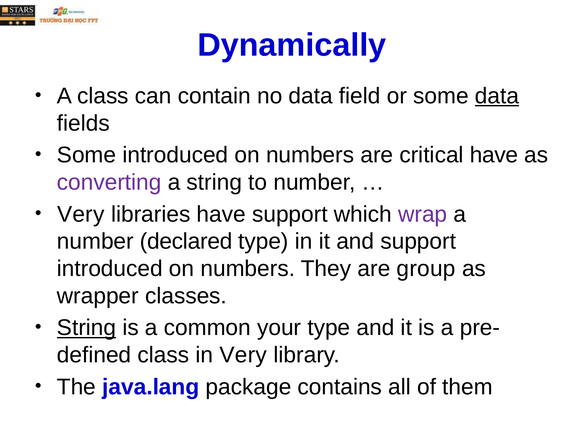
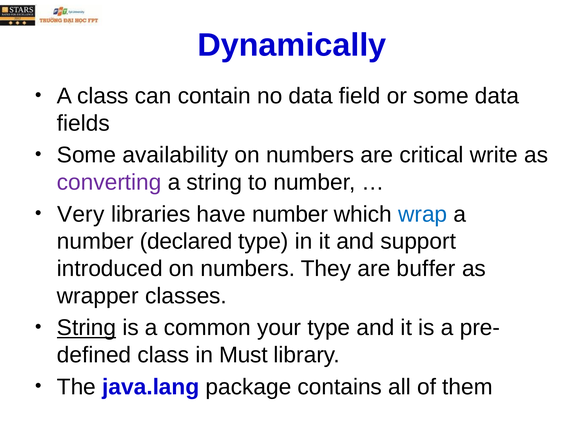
data at (497, 96) underline: present -> none
Some introduced: introduced -> availability
critical have: have -> write
have support: support -> number
wrap colour: purple -> blue
group: group -> buffer
in Very: Very -> Must
